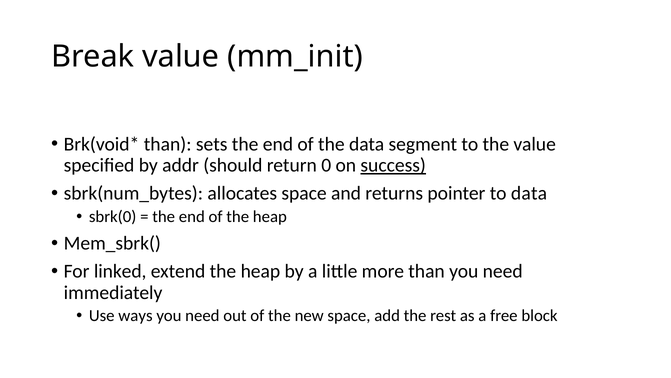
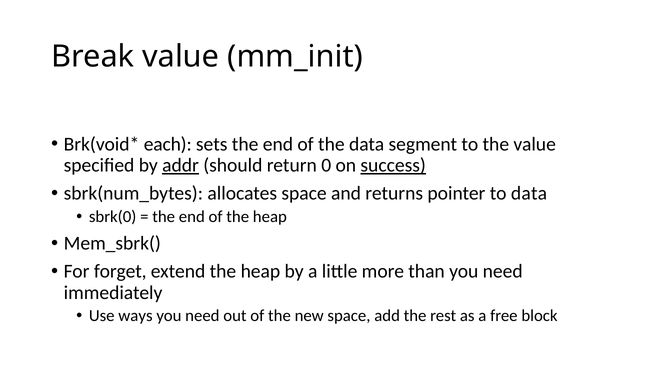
than at (168, 144): than -> each
addr underline: none -> present
linked: linked -> forget
